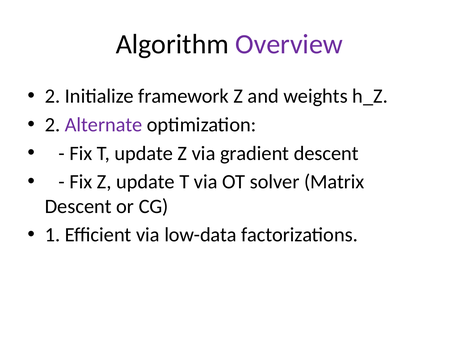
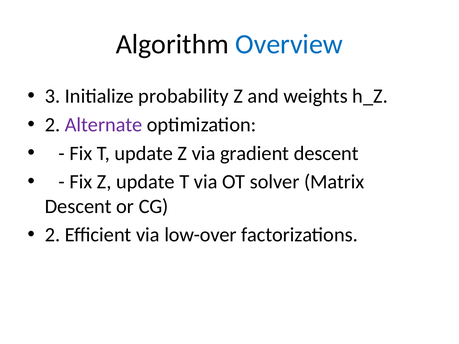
Overview colour: purple -> blue
2 at (52, 96): 2 -> 3
framework: framework -> probability
1 at (52, 235): 1 -> 2
low-data: low-data -> low-over
